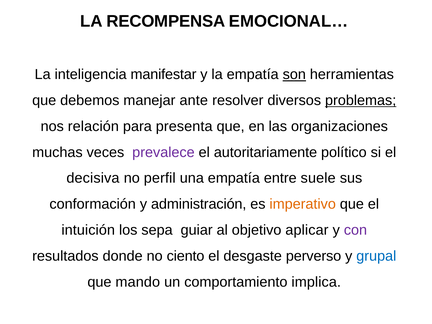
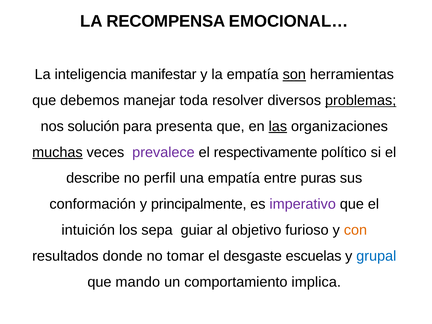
ante: ante -> toda
relación: relación -> solución
las underline: none -> present
muchas underline: none -> present
autoritariamente: autoritariamente -> respectivamente
decisiva: decisiva -> describe
suele: suele -> puras
administración: administración -> principalmente
imperativo colour: orange -> purple
aplicar: aplicar -> furioso
con colour: purple -> orange
ciento: ciento -> tomar
perverso: perverso -> escuelas
